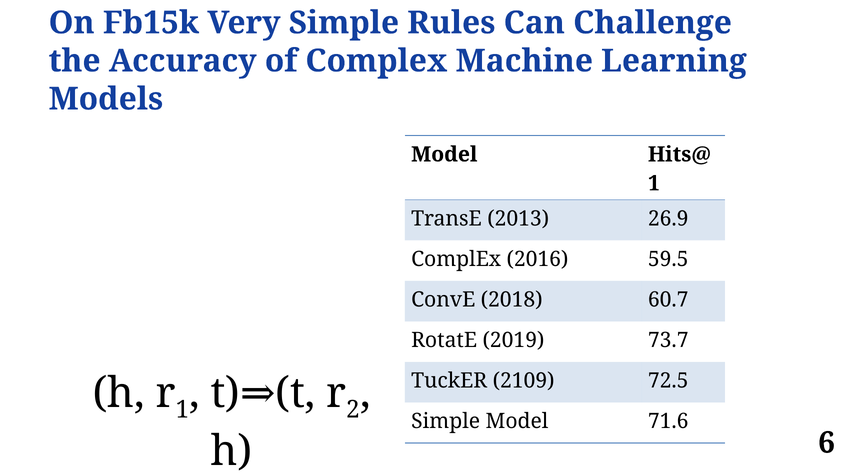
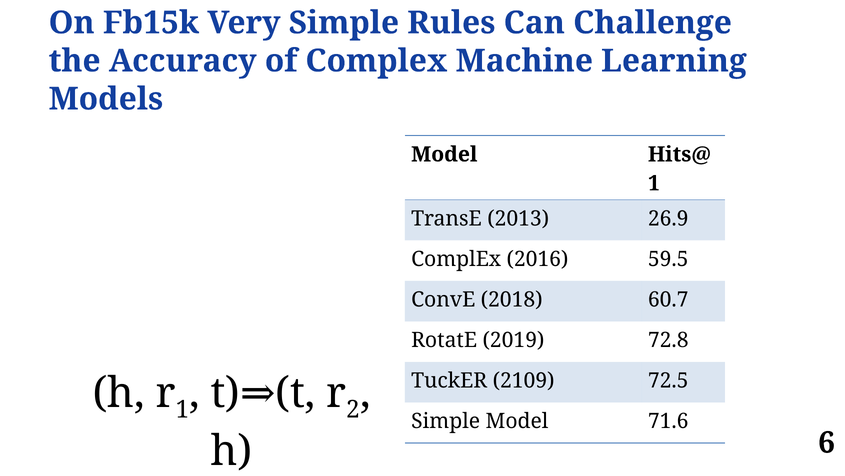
73.7: 73.7 -> 72.8
